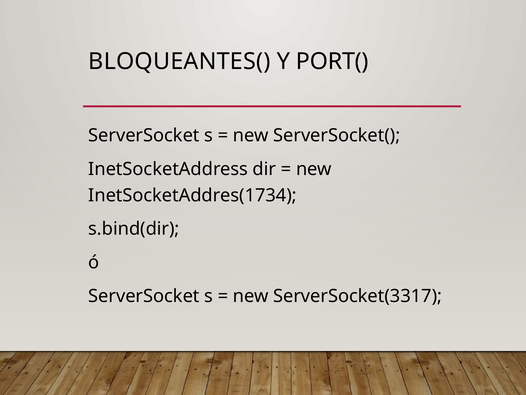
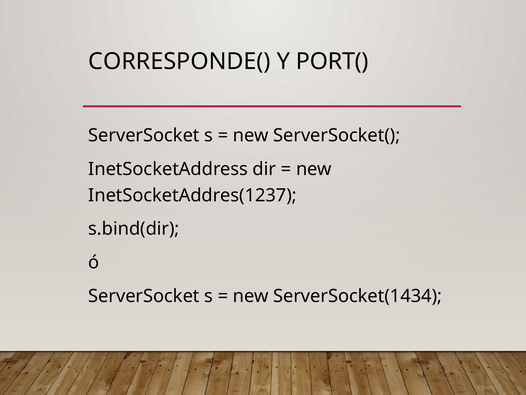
BLOQUEANTES(: BLOQUEANTES( -> CORRESPONDE(
InetSocketAddres(1734: InetSocketAddres(1734 -> InetSocketAddres(1237
ServerSocket(3317: ServerSocket(3317 -> ServerSocket(1434
